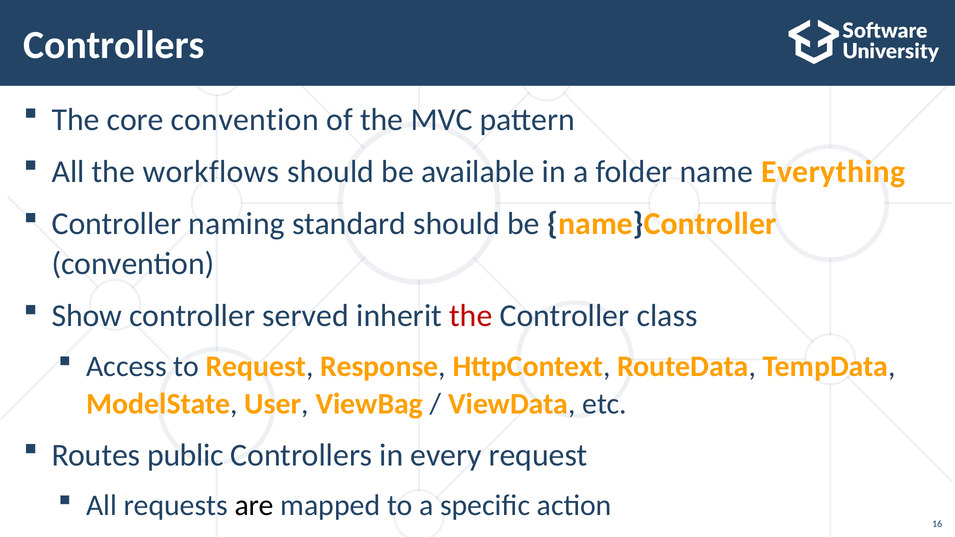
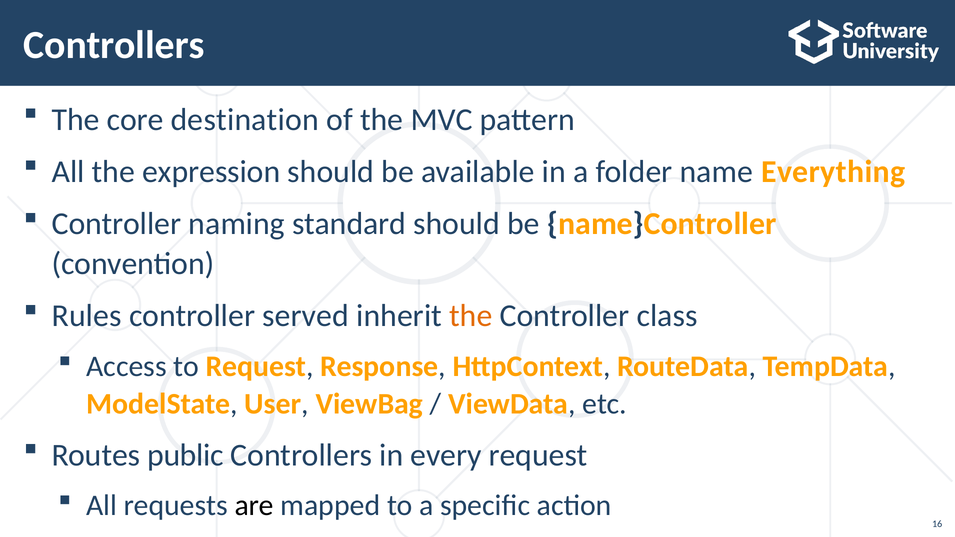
core convention: convention -> destination
workflows: workflows -> expression
Show: Show -> Rules
the at (471, 316) colour: red -> orange
